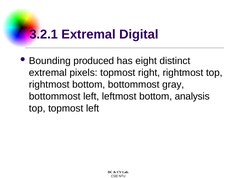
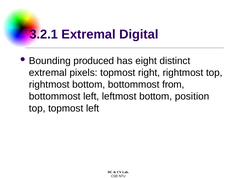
gray: gray -> from
analysis: analysis -> position
